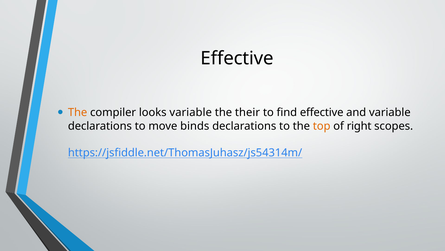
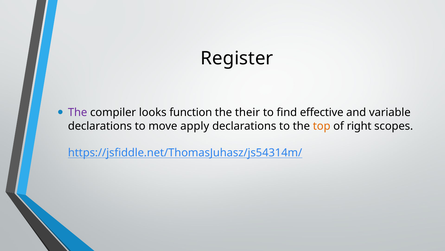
Effective at (237, 58): Effective -> Register
The at (78, 112) colour: orange -> purple
looks variable: variable -> function
binds: binds -> apply
